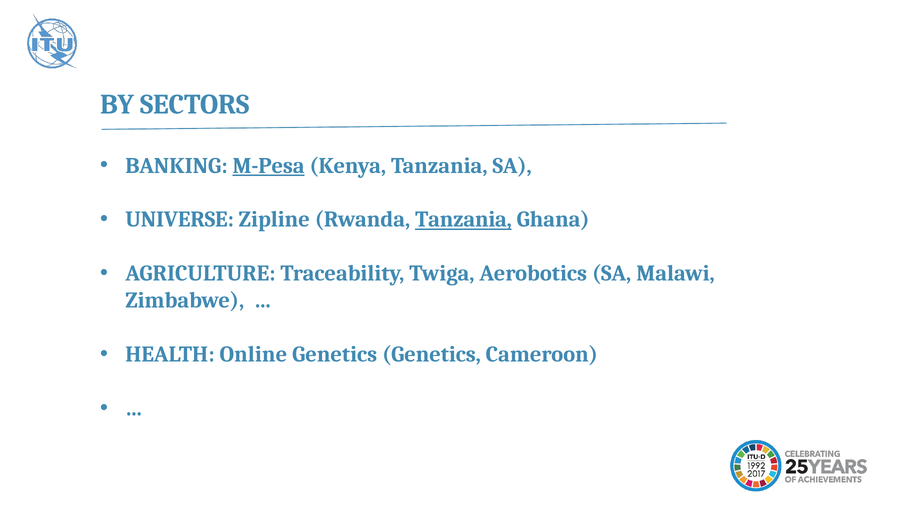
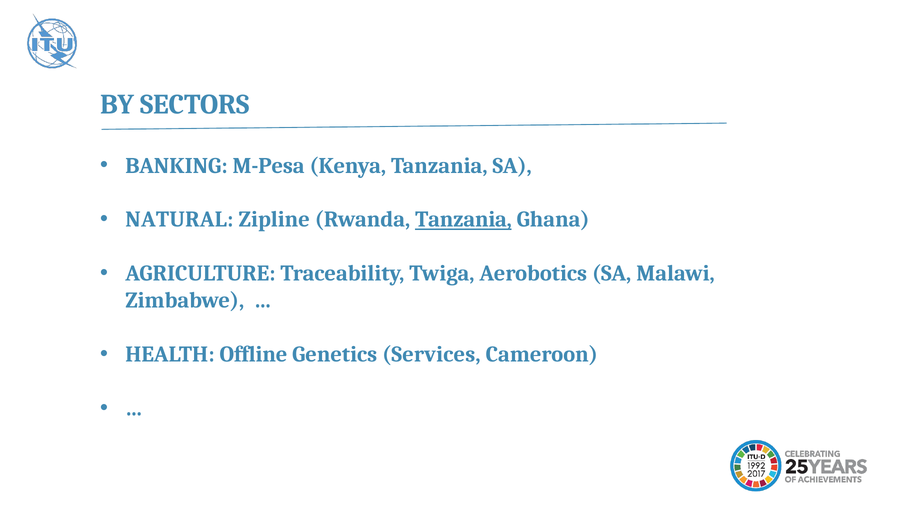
M-Pesa underline: present -> none
UNIVERSE: UNIVERSE -> NATURAL
Online: Online -> Offline
Genetics Genetics: Genetics -> Services
